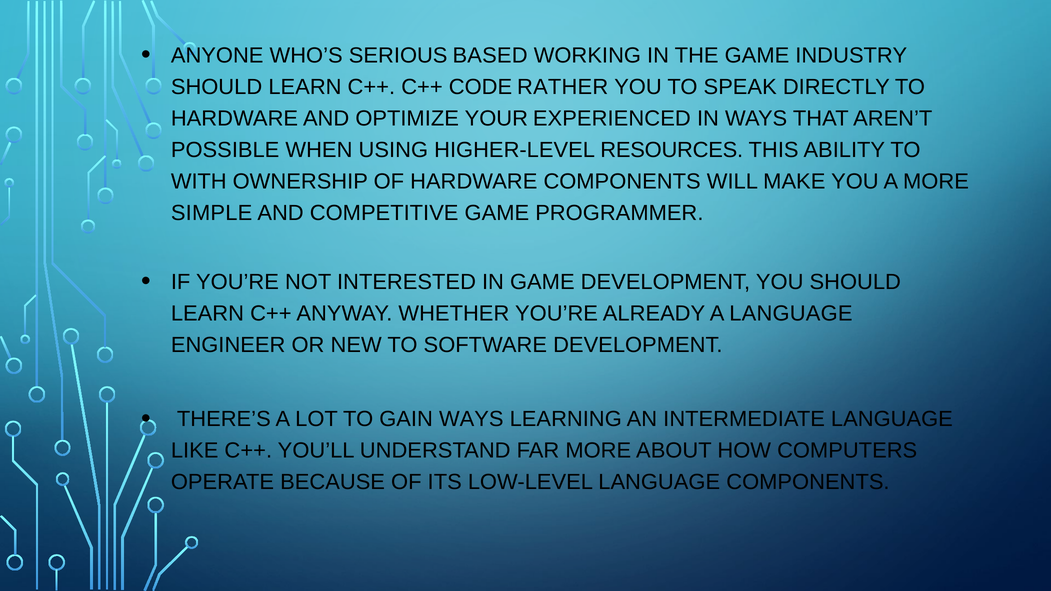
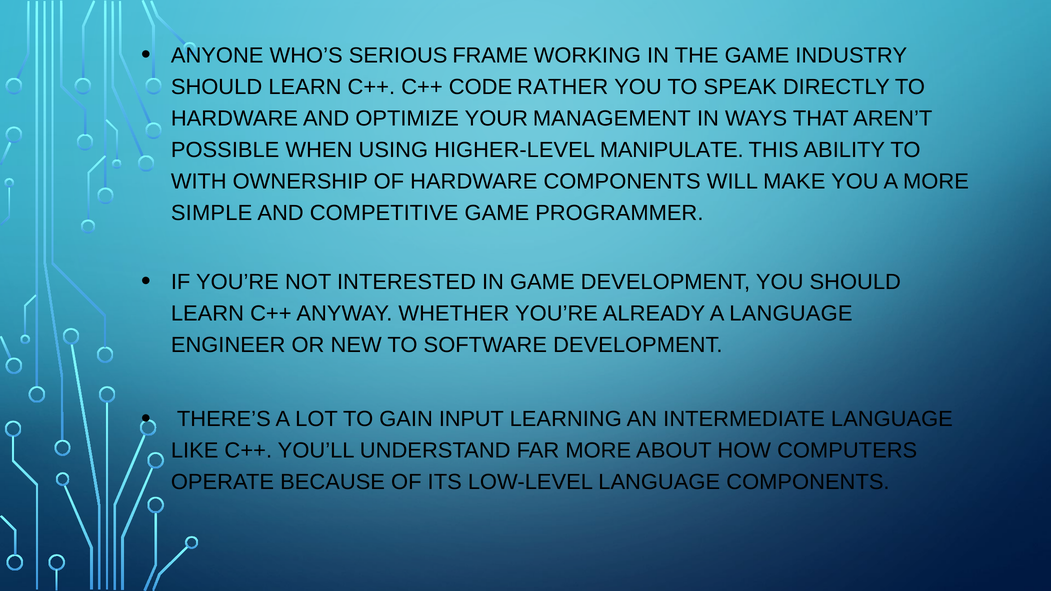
BASED: BASED -> FRAME
EXPERIENCED: EXPERIENCED -> MANAGEMENT
RESOURCES: RESOURCES -> MANIPULATE
GAIN WAYS: WAYS -> INPUT
